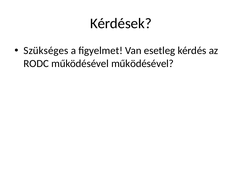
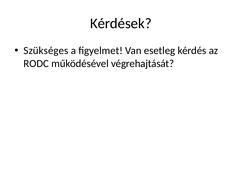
működésével működésével: működésével -> végrehajtását
